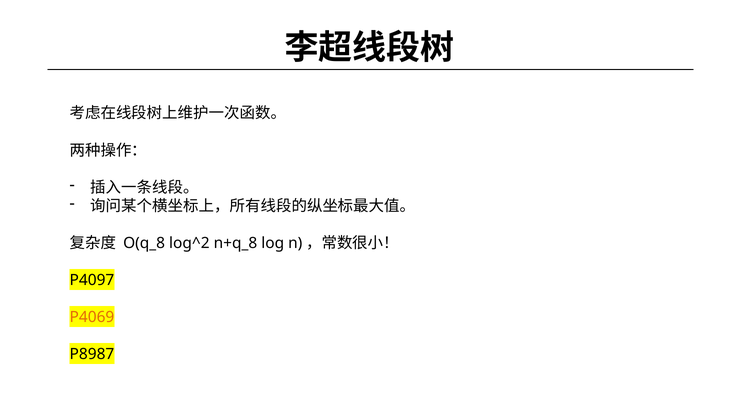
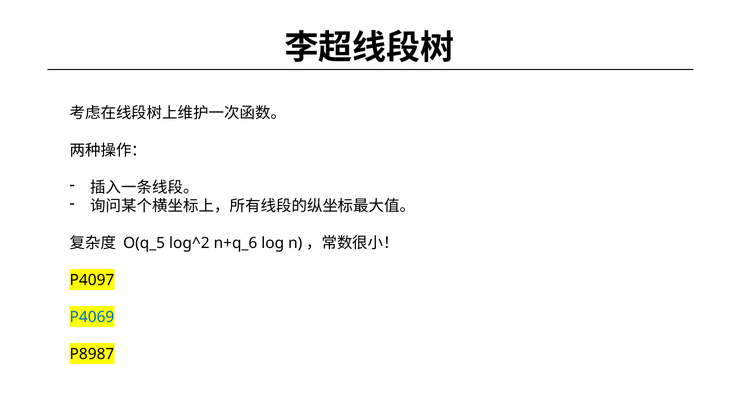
O(q_8: O(q_8 -> O(q_5
n+q_8: n+q_8 -> n+q_6
P4069 colour: orange -> blue
